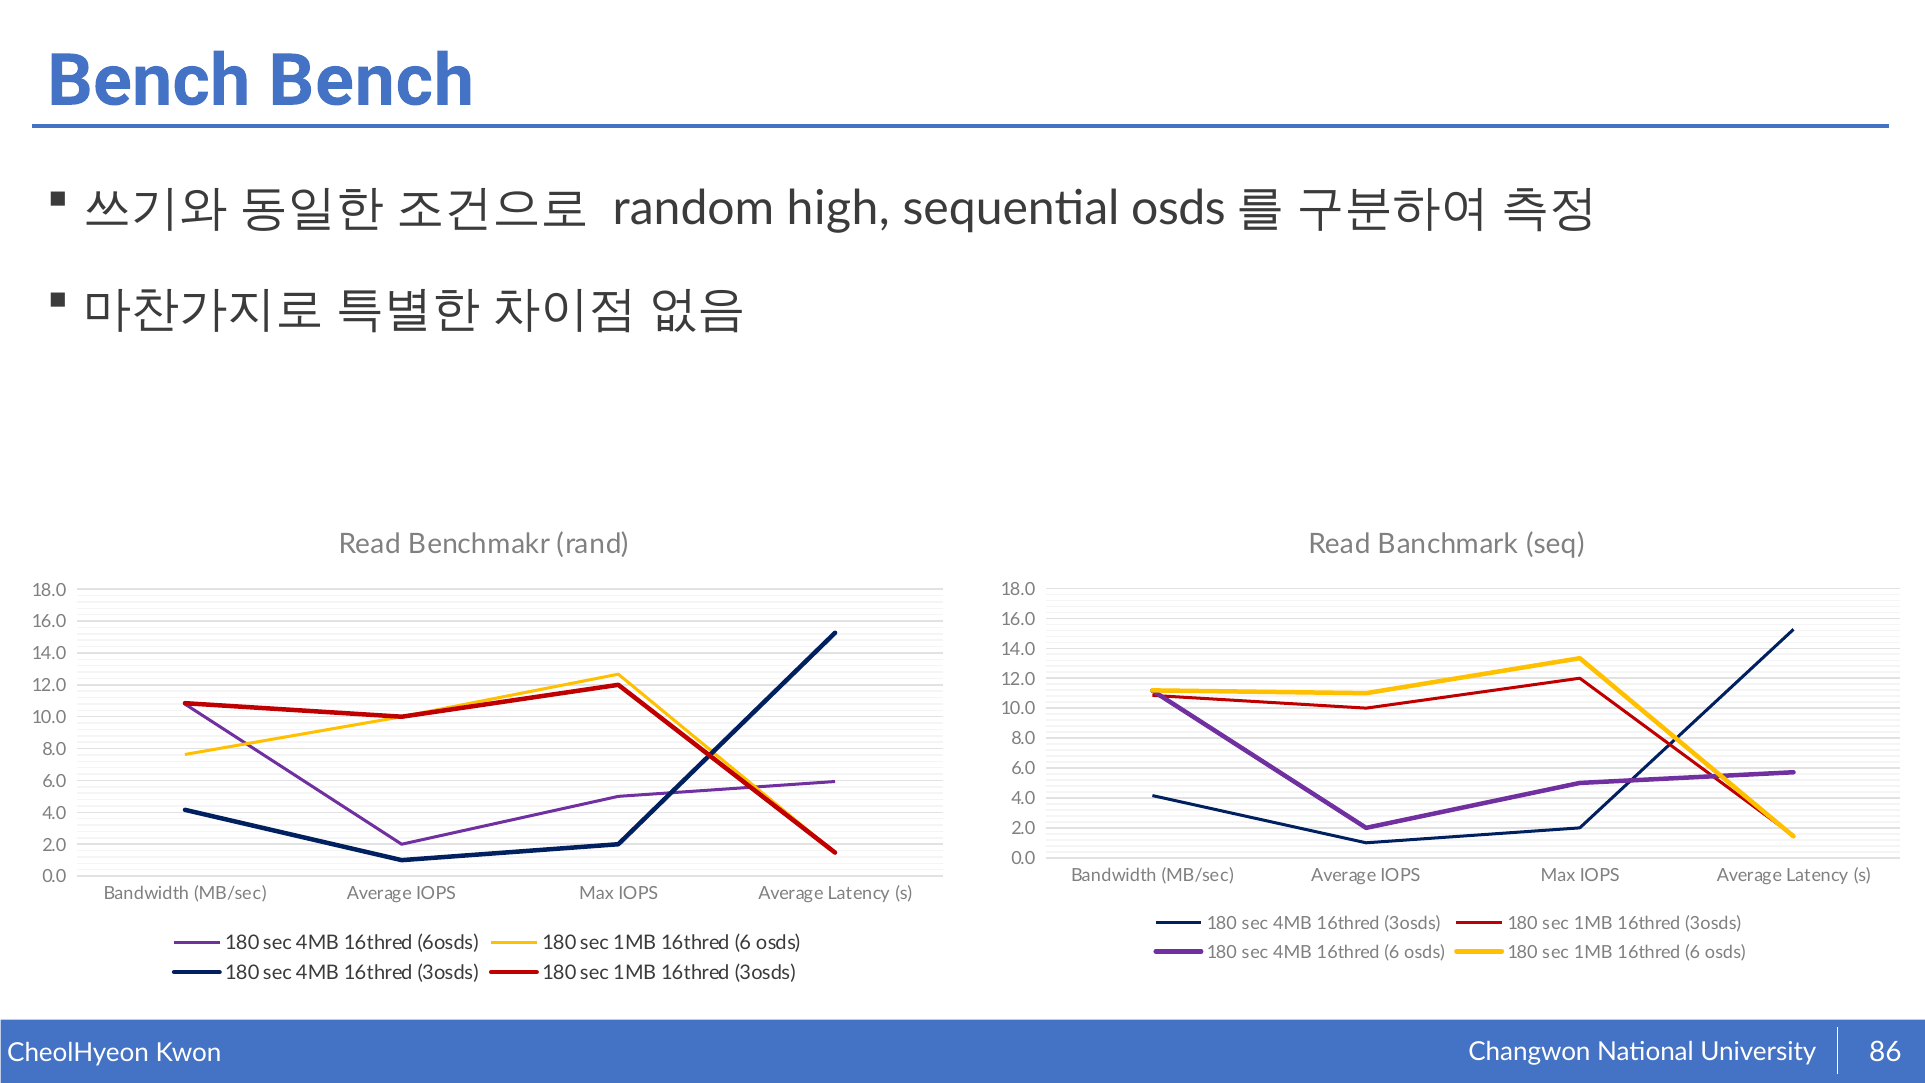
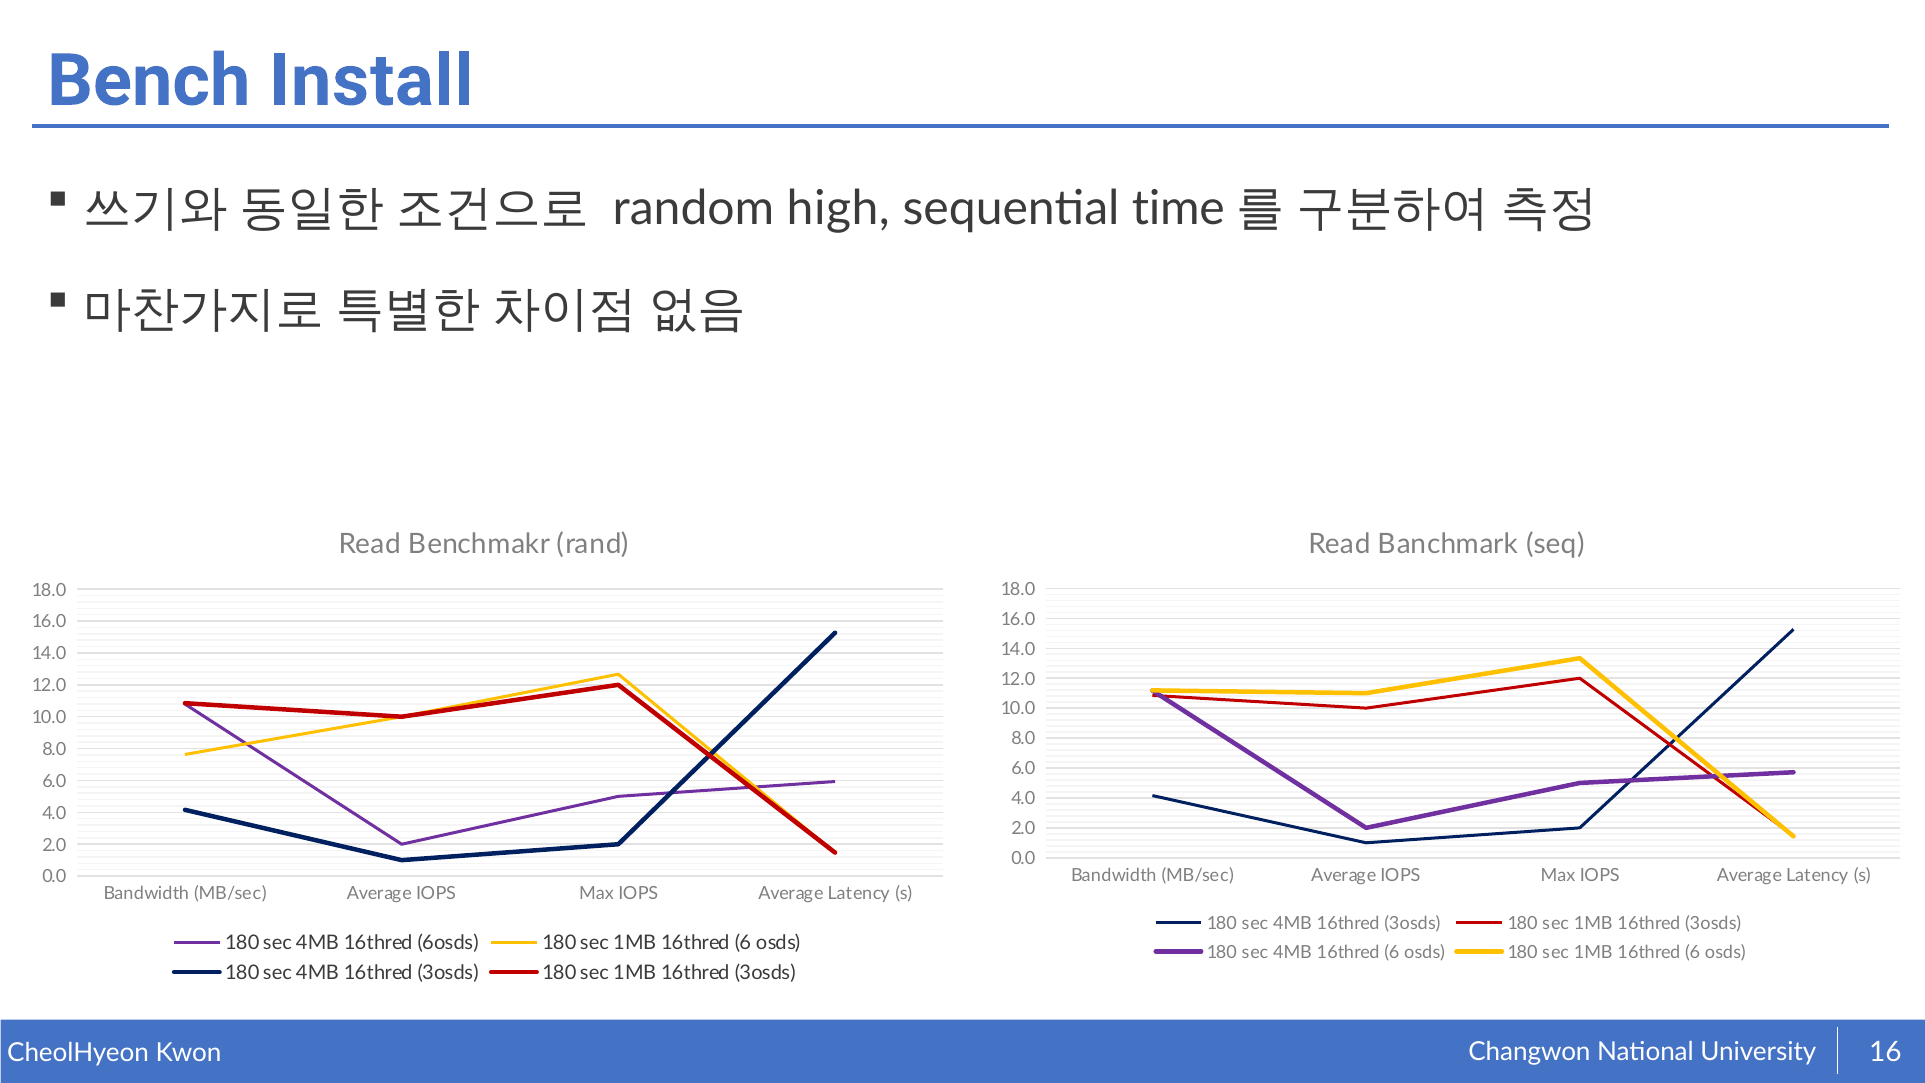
Bench Bench: Bench -> Install
sequential osds: osds -> time
86: 86 -> 16
